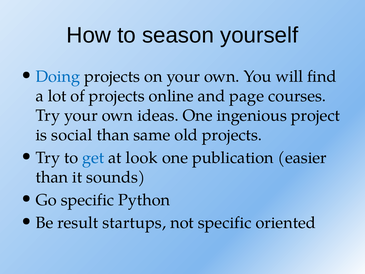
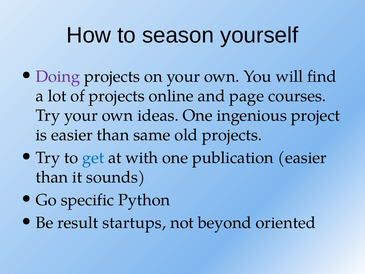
Doing colour: blue -> purple
is social: social -> easier
look: look -> with
not specific: specific -> beyond
